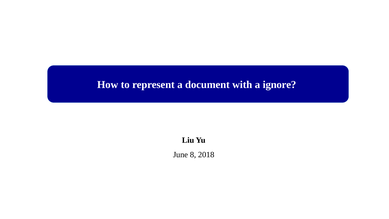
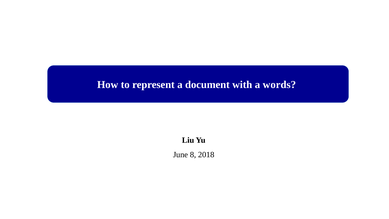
ignore: ignore -> words
